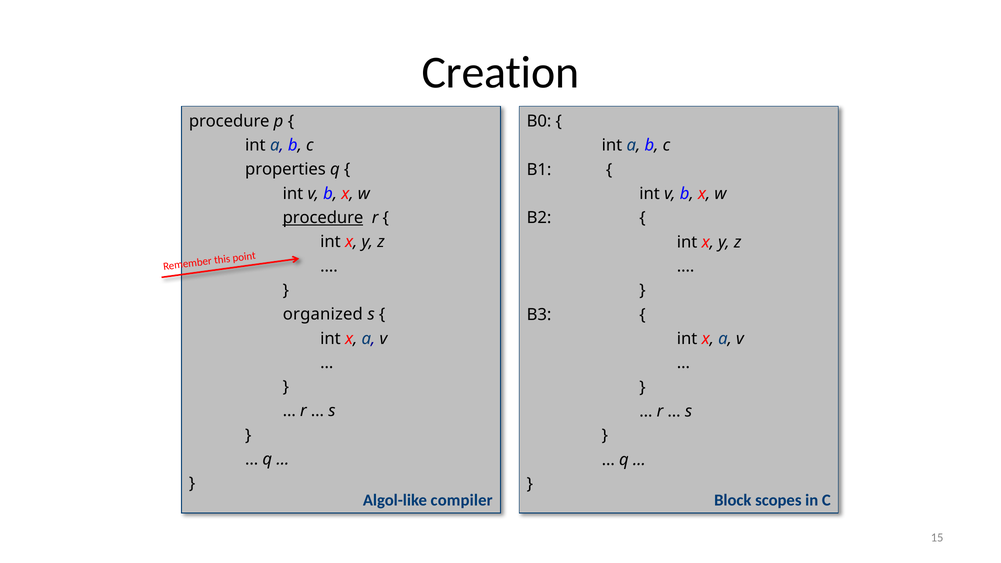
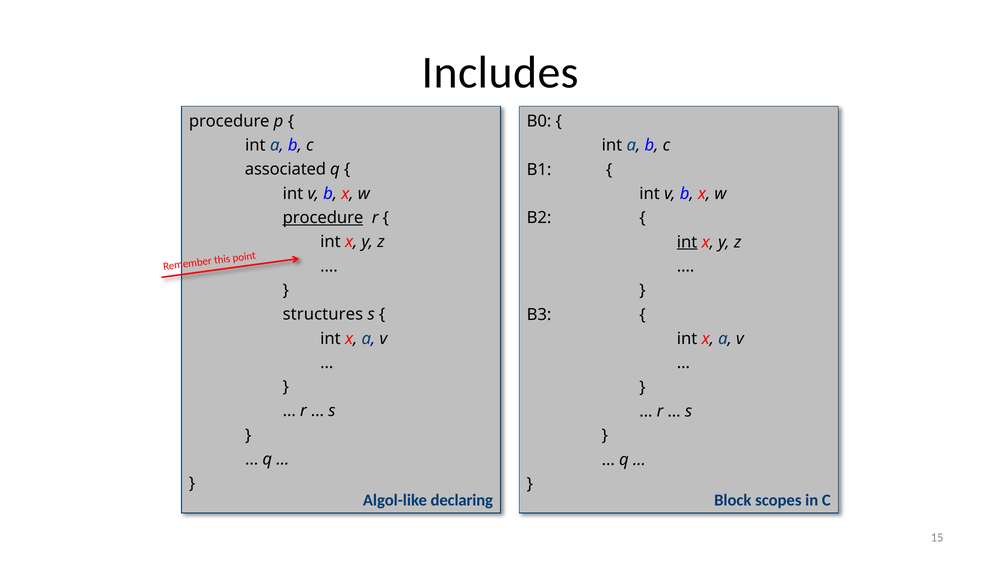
Creation: Creation -> Includes
properties: properties -> associated
int at (687, 242) underline: none -> present
organized: organized -> structures
compiler: compiler -> declaring
